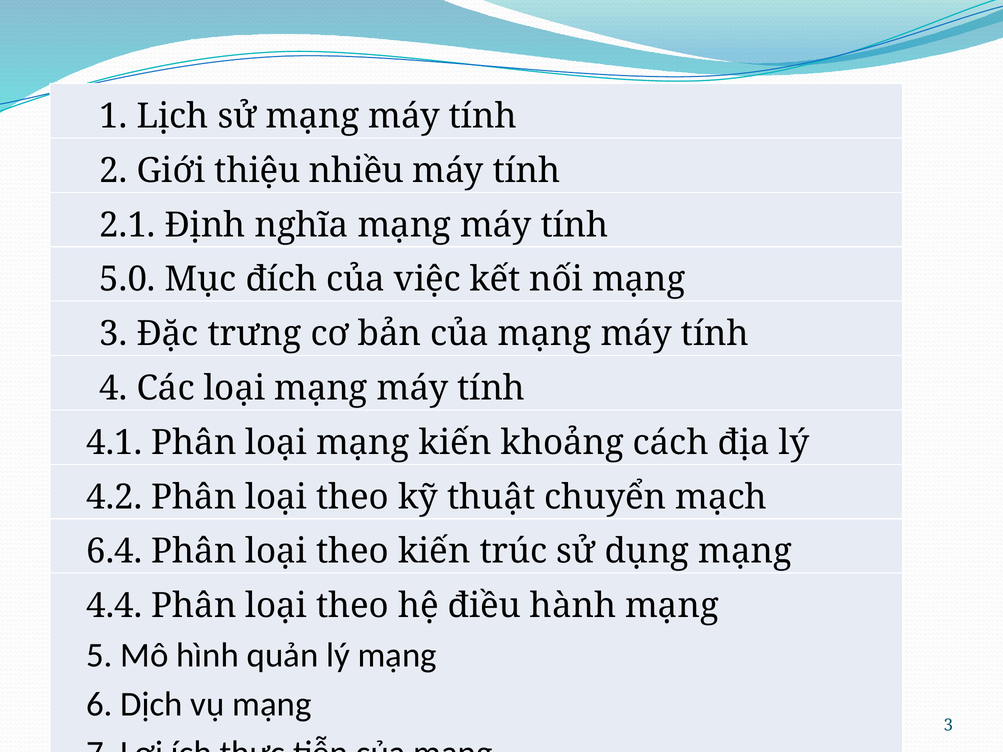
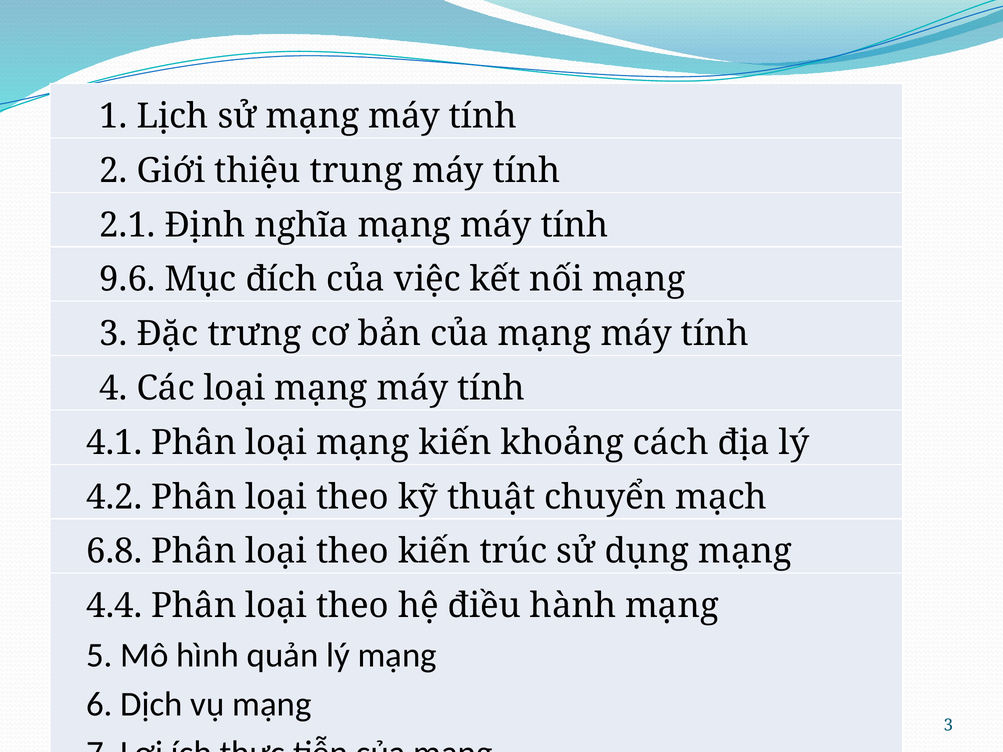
nhiều: nhiều -> trung
5.0: 5.0 -> 9.6
6.4: 6.4 -> 6.8
